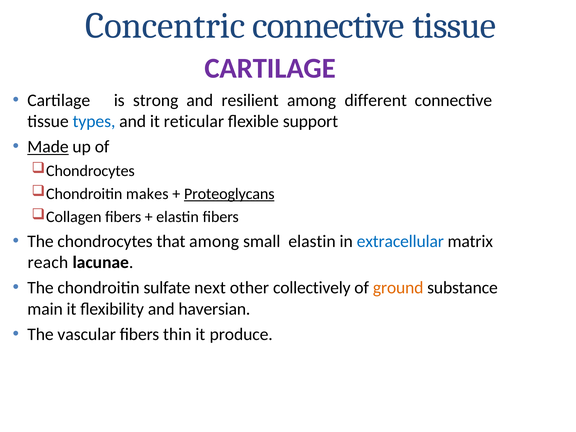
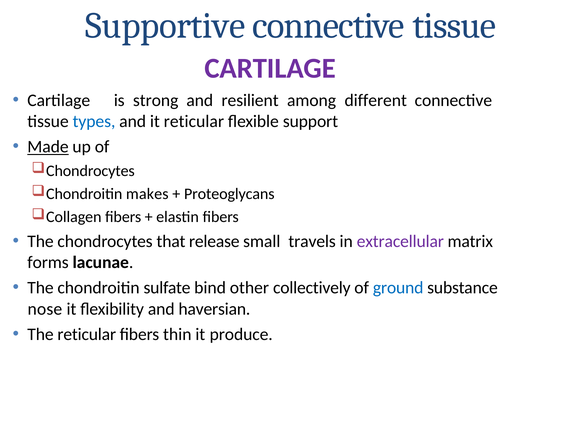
Concentric: Concentric -> Supportive
Proteoglycans underline: present -> none
that among: among -> release
small elastin: elastin -> travels
extracellular colour: blue -> purple
reach: reach -> forms
next: next -> bind
ground colour: orange -> blue
main: main -> nose
The vascular: vascular -> reticular
